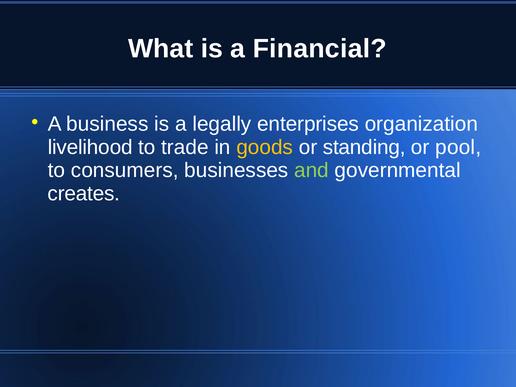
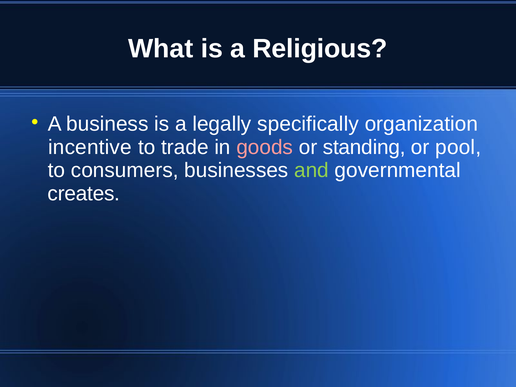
Financial: Financial -> Religious
enterprises: enterprises -> specifically
livelihood: livelihood -> incentive
goods colour: yellow -> pink
